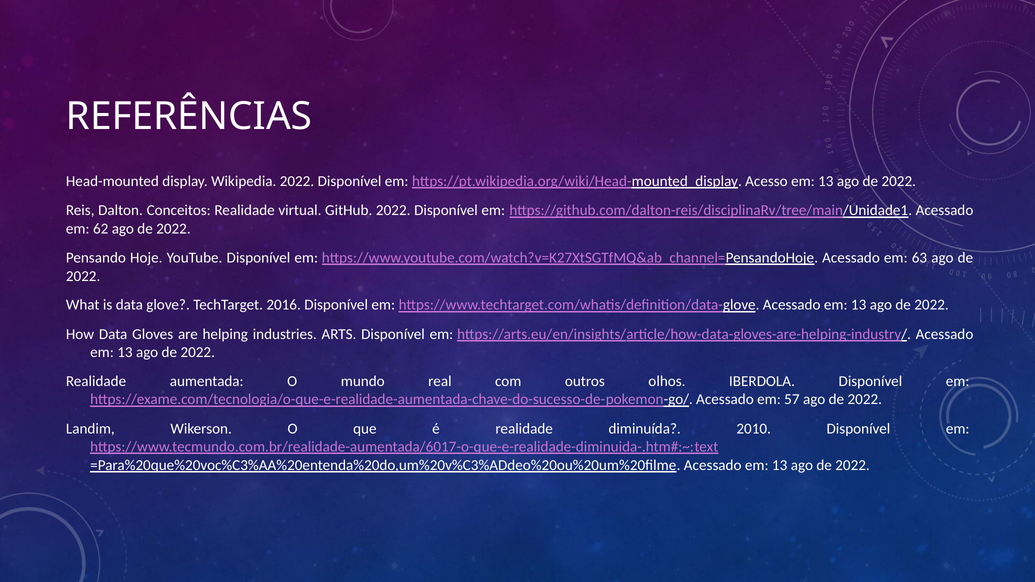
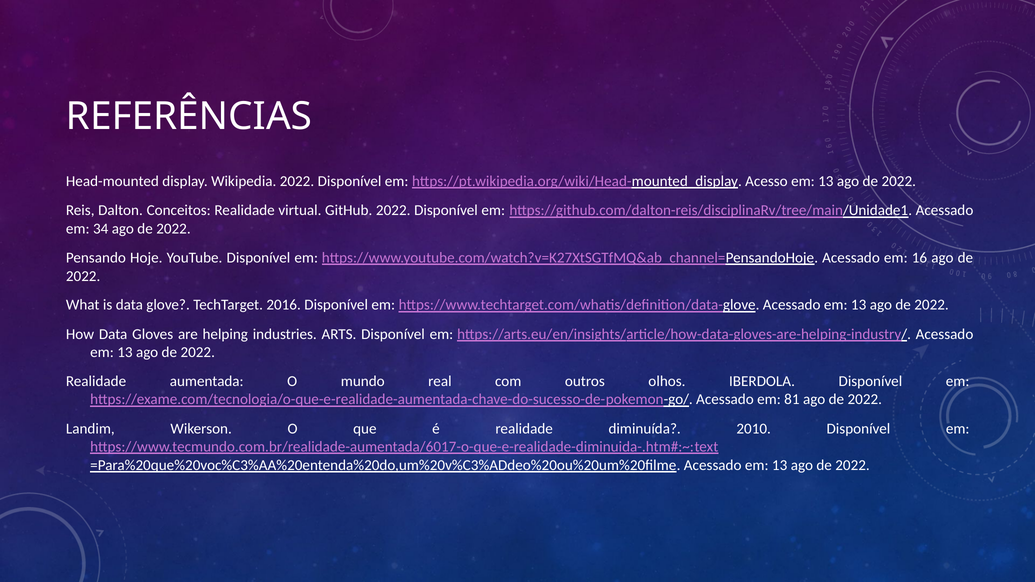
62: 62 -> 34
63: 63 -> 16
57: 57 -> 81
